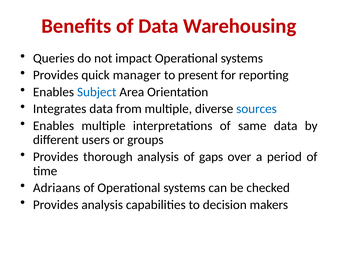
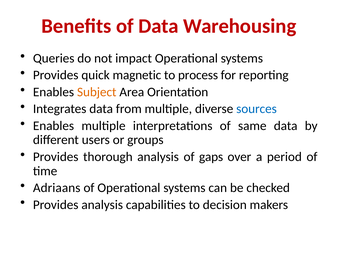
manager: manager -> magnetic
present: present -> process
Subject colour: blue -> orange
